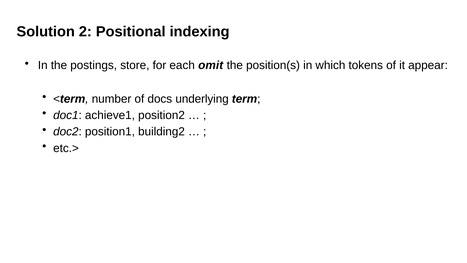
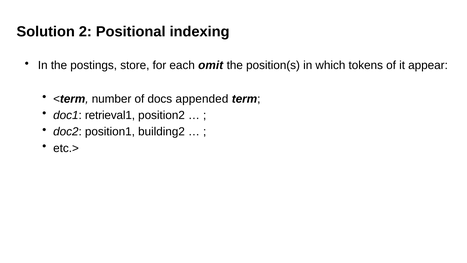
underlying: underlying -> appended
achieve1: achieve1 -> retrieval1
